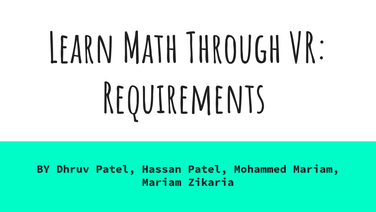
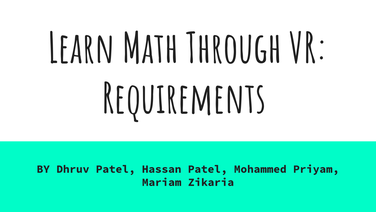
Mohammed Mariam: Mariam -> Priyam
